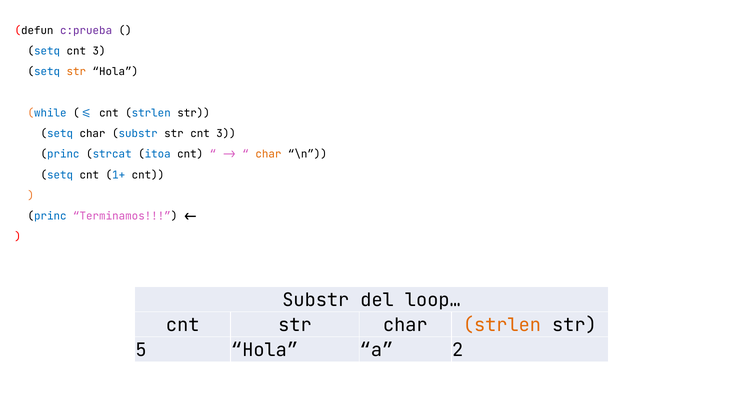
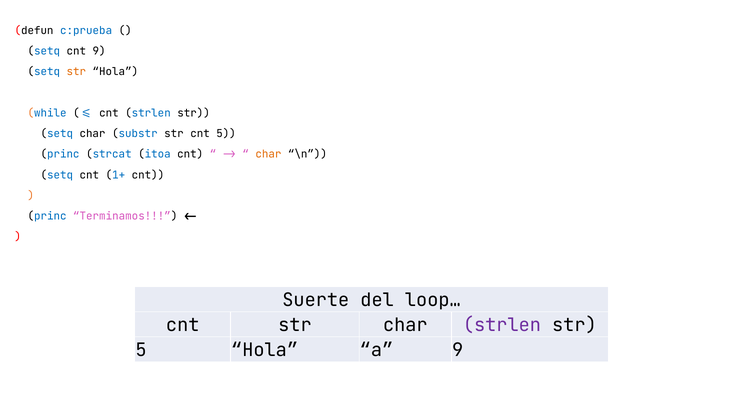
c:prueba colour: purple -> blue
setq cnt 3: 3 -> 9
str cnt 3: 3 -> 5
Substr at (316, 300): Substr -> Suerte
strlen at (502, 325) colour: orange -> purple
a 2: 2 -> 9
